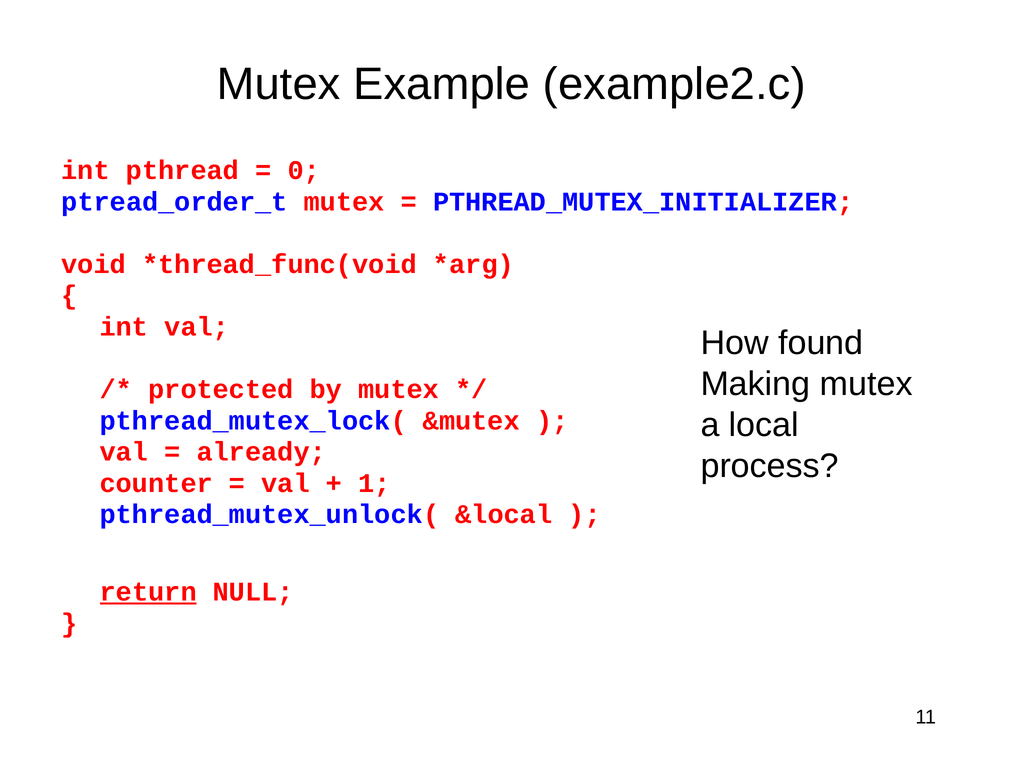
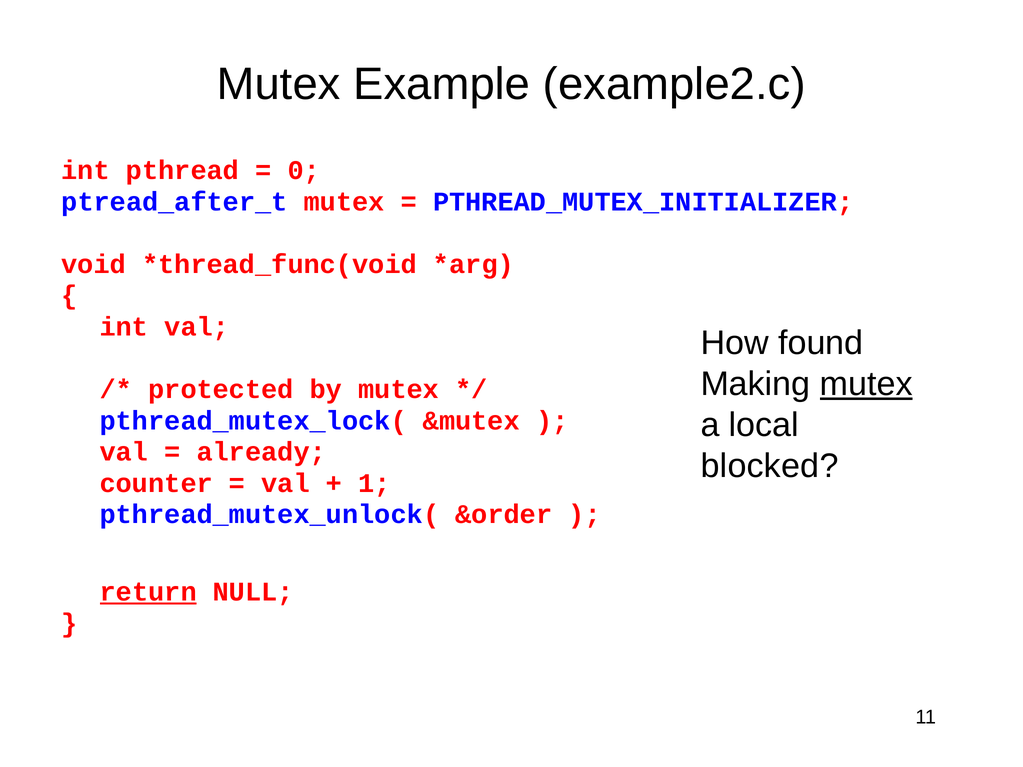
ptread_order_t: ptread_order_t -> ptread_after_t
mutex at (866, 384) underline: none -> present
process: process -> blocked
&local: &local -> &order
